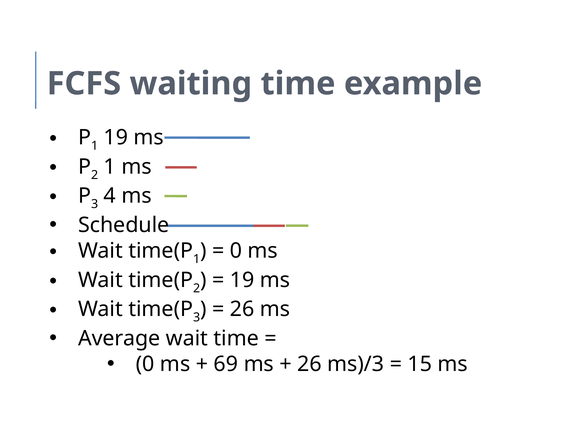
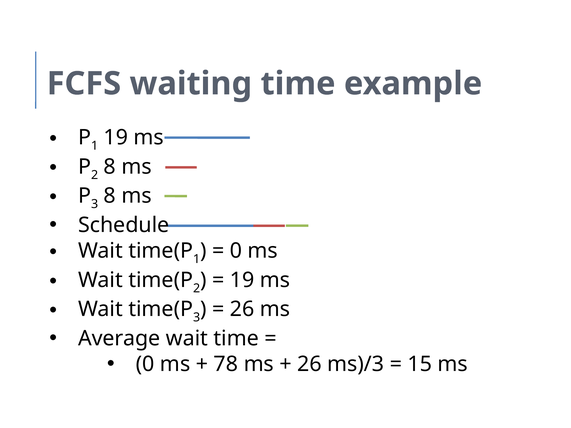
1 at (110, 167): 1 -> 8
4 at (110, 196): 4 -> 8
69: 69 -> 78
